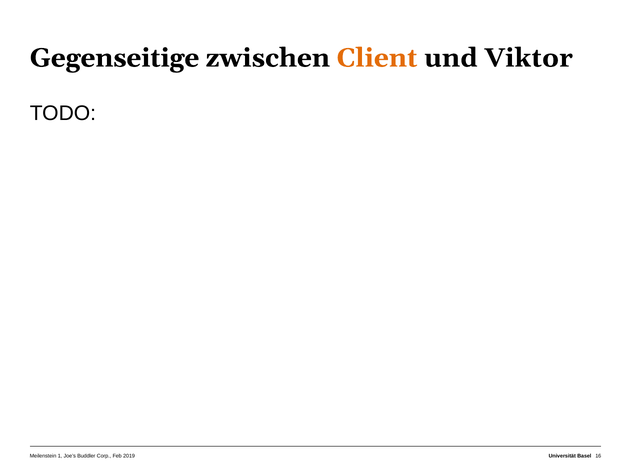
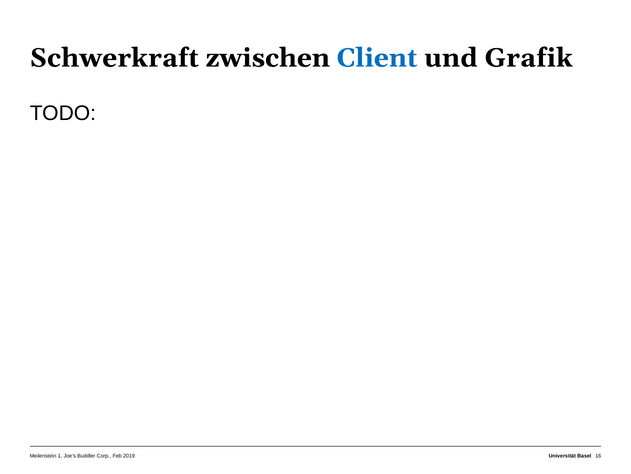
Gegenseitige: Gegenseitige -> Schwerkraft
Client colour: orange -> blue
Viktor: Viktor -> Grafik
